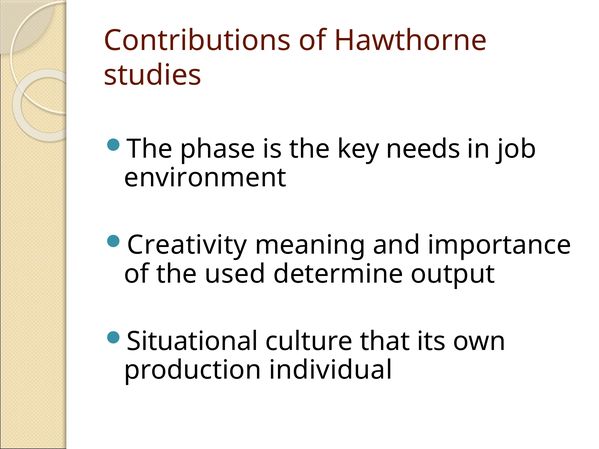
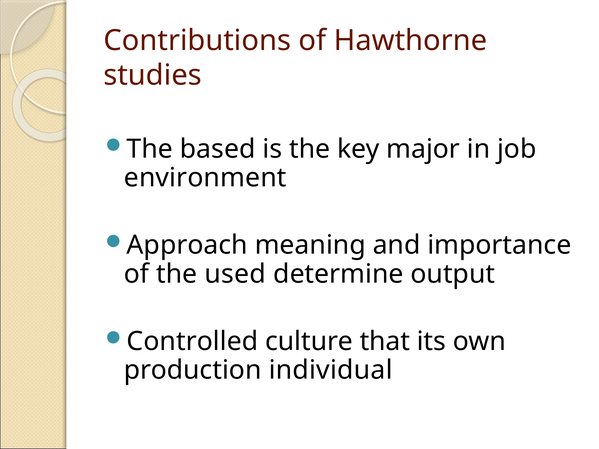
phase: phase -> based
needs: needs -> major
Creativity: Creativity -> Approach
Situational: Situational -> Controlled
